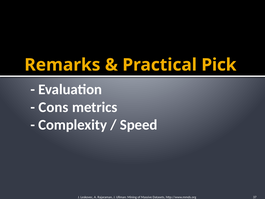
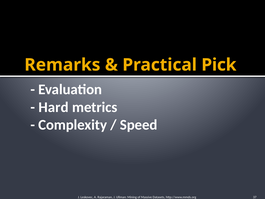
Cons: Cons -> Hard
